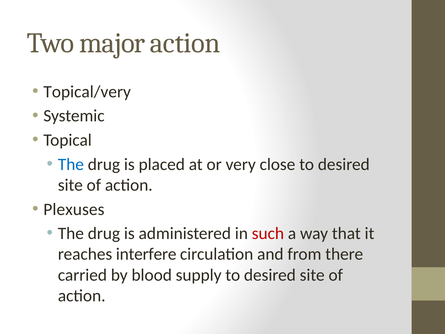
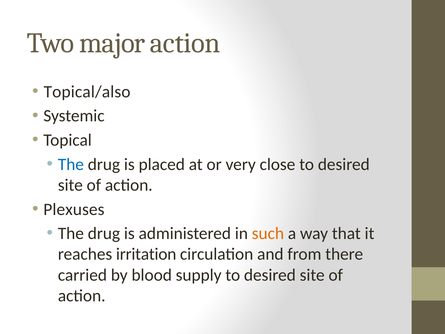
Topical/very: Topical/very -> Topical/also
such colour: red -> orange
interfere: interfere -> irritation
